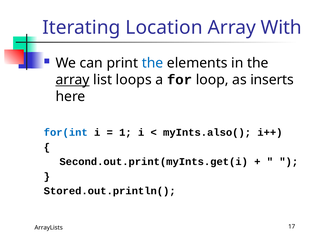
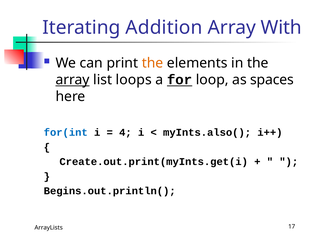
Location: Location -> Addition
the at (153, 63) colour: blue -> orange
for underline: none -> present
inserts: inserts -> spaces
1: 1 -> 4
Second.out.print(myInts.get(i: Second.out.print(myInts.get(i -> Create.out.print(myInts.get(i
Stored.out.println(: Stored.out.println( -> Begins.out.println(
